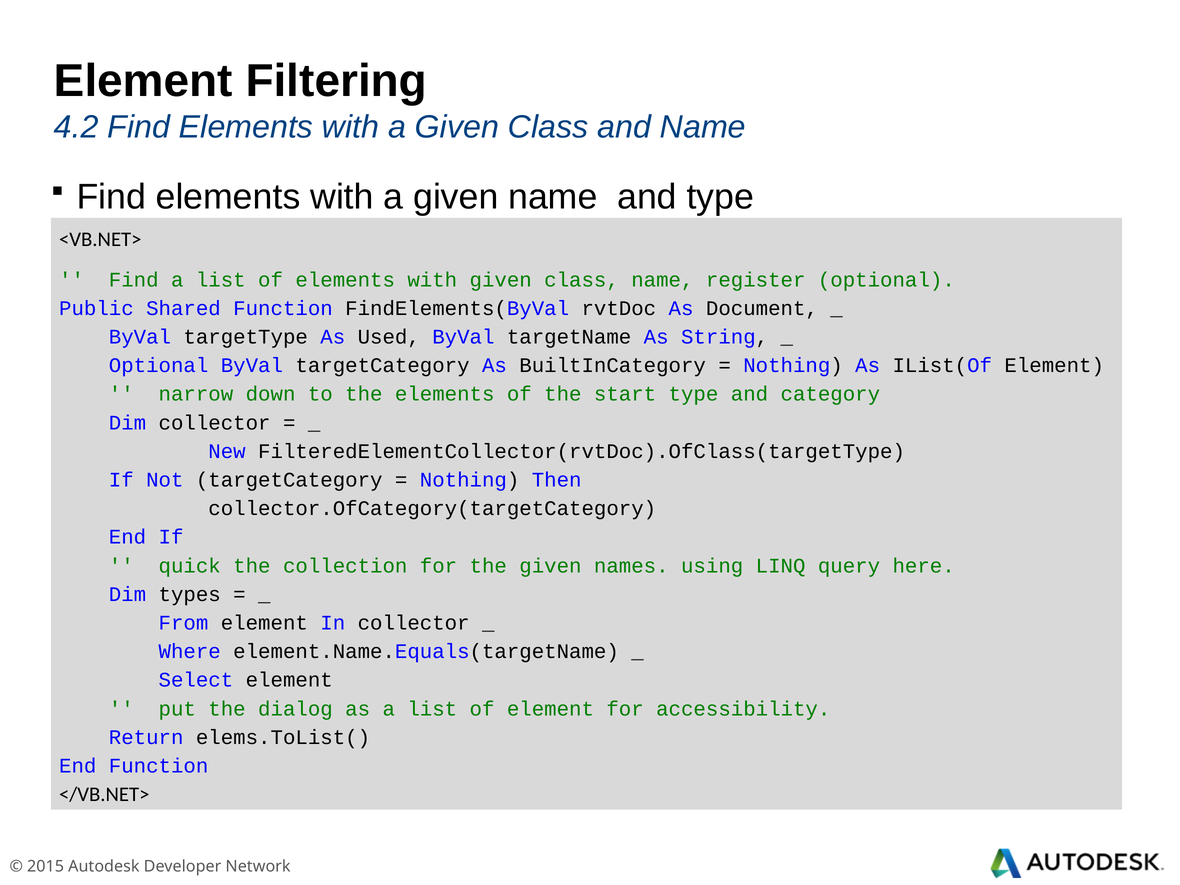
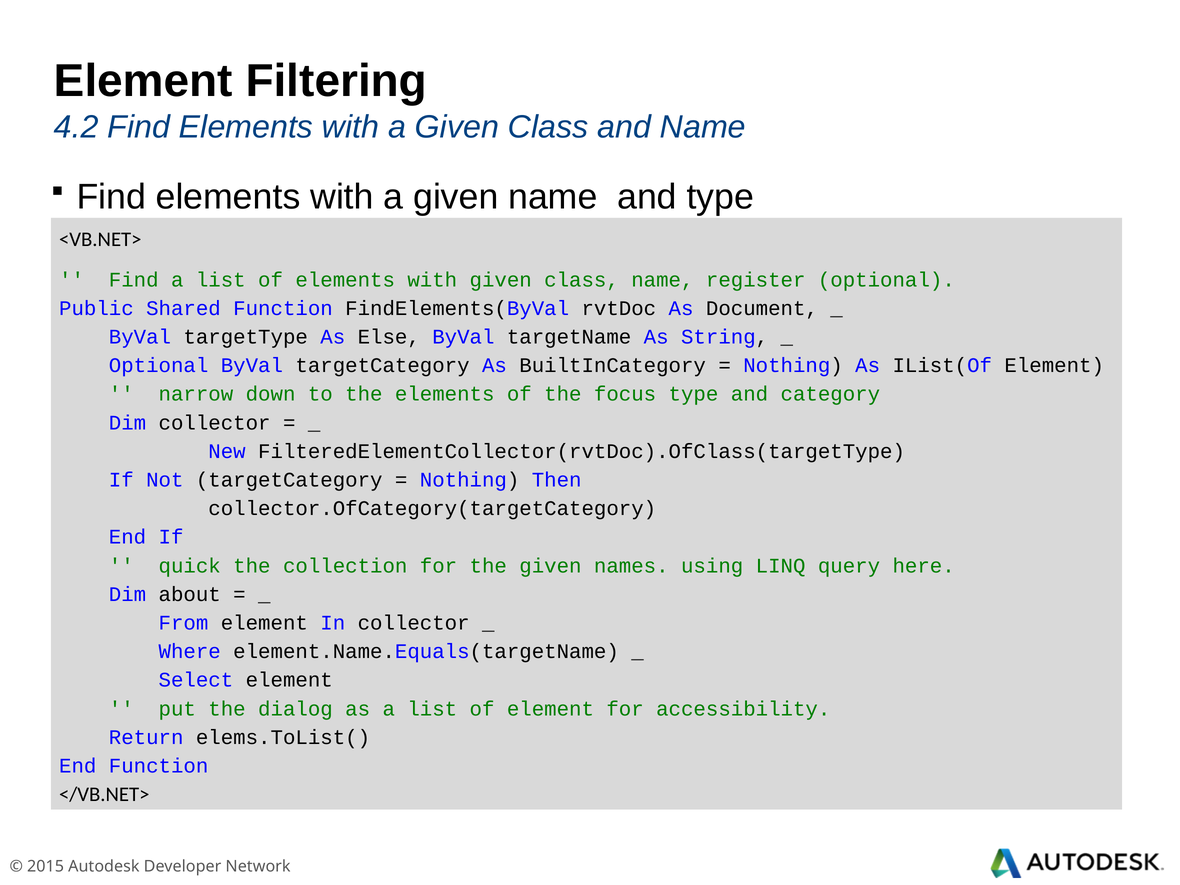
Used: Used -> Else
start: start -> focus
types: types -> about
